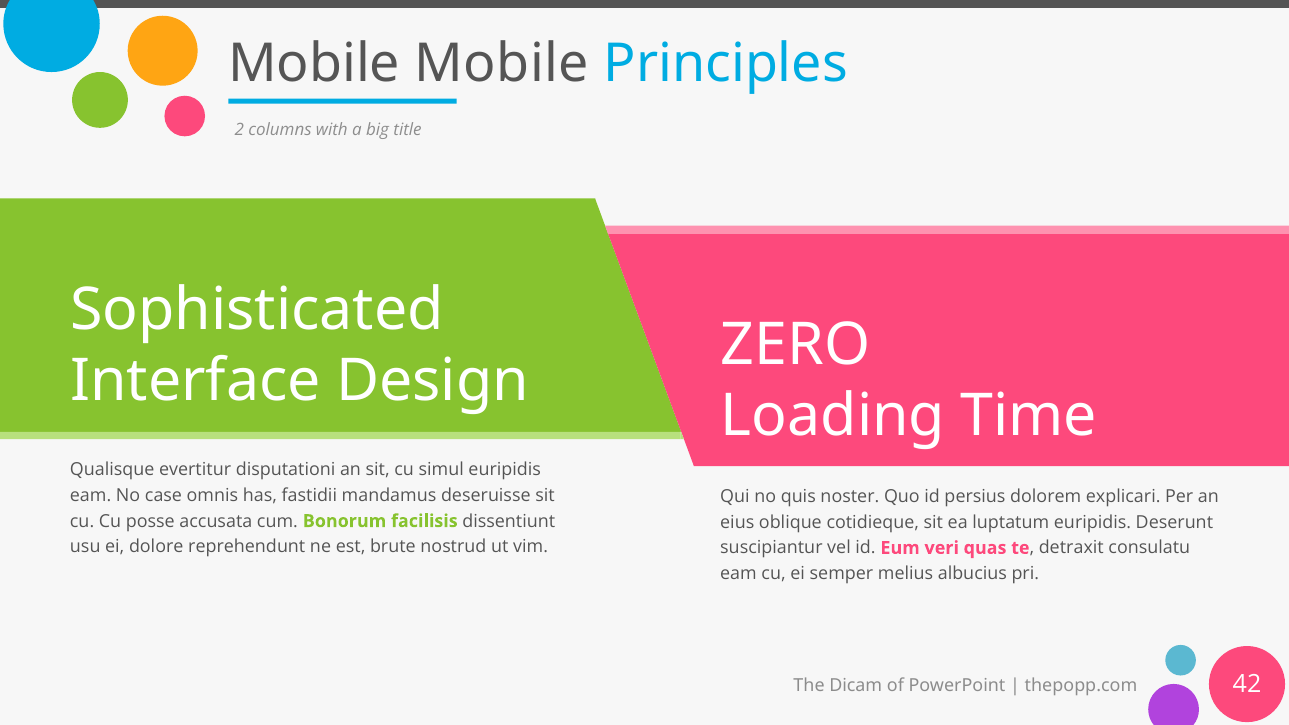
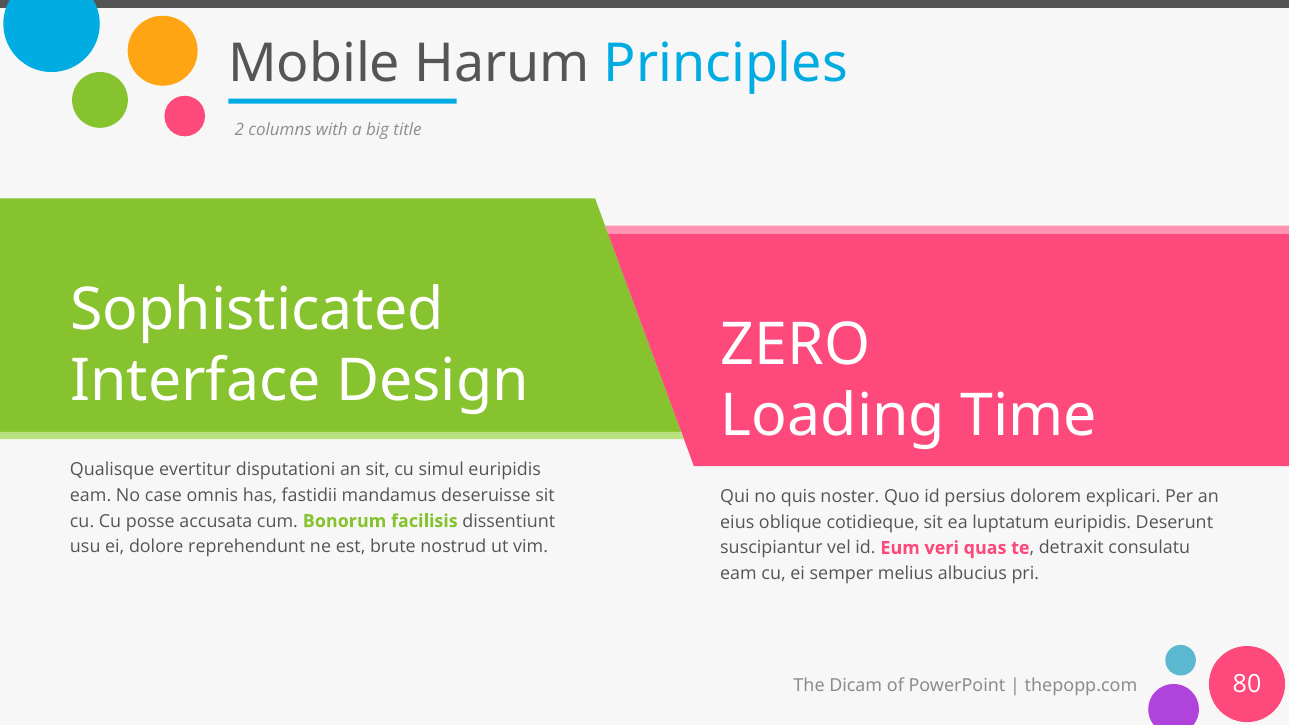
Mobile Mobile: Mobile -> Harum
42: 42 -> 80
